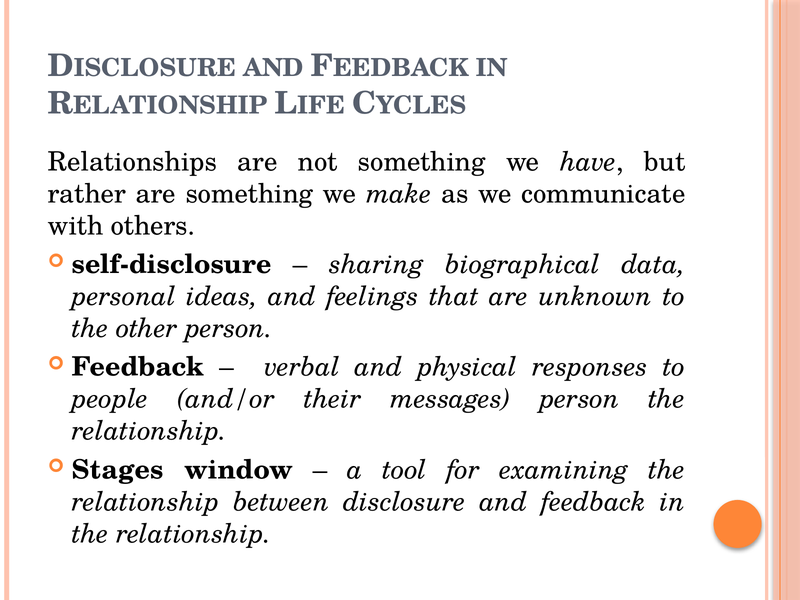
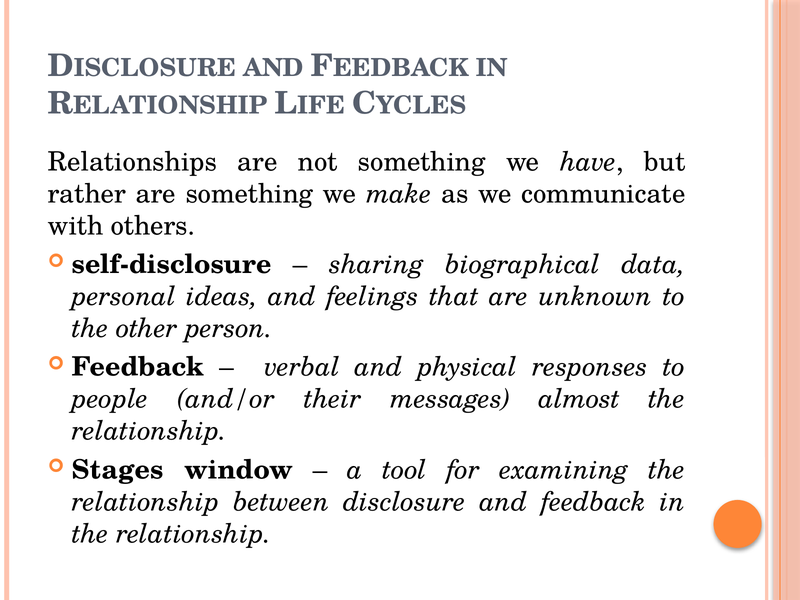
messages person: person -> almost
